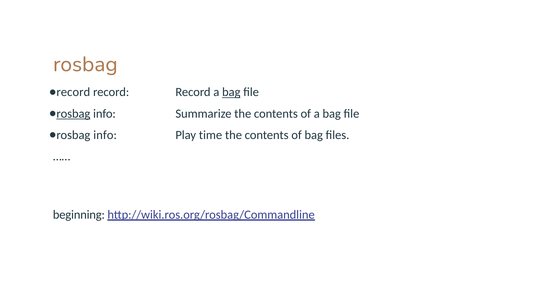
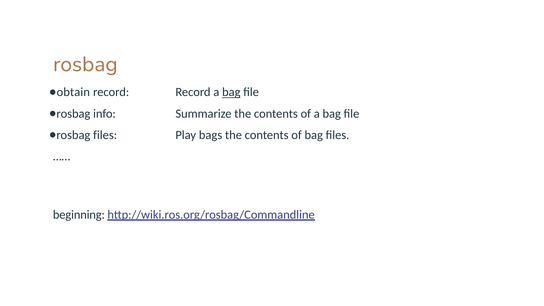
record at (73, 92): record -> obtain
rosbag at (73, 114) underline: present -> none
info at (105, 135): info -> files
time: time -> bags
